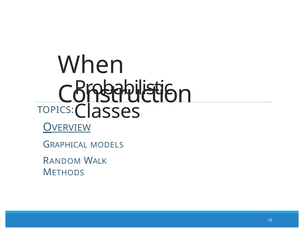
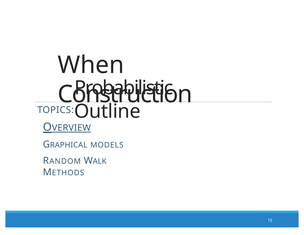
Classes: Classes -> Outline
